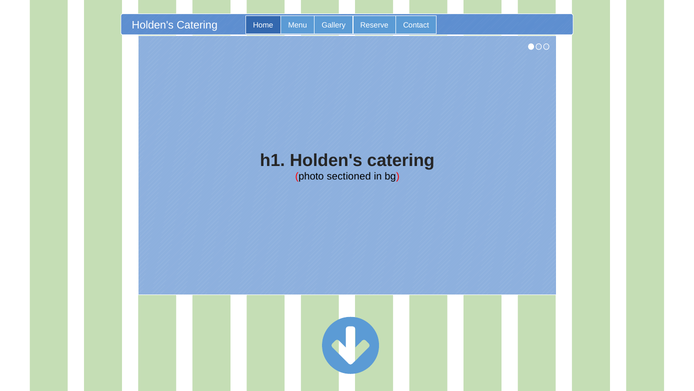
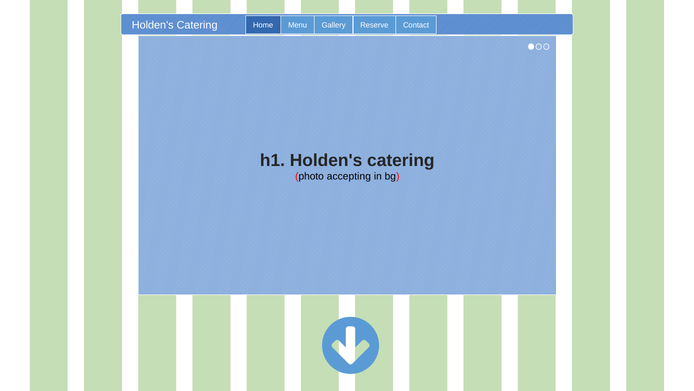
sectioned: sectioned -> accepting
